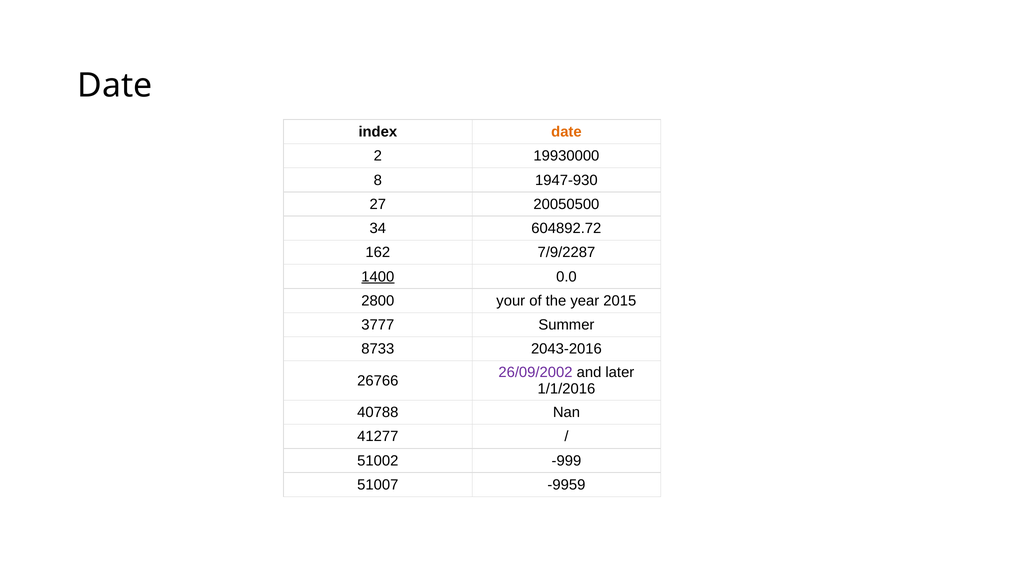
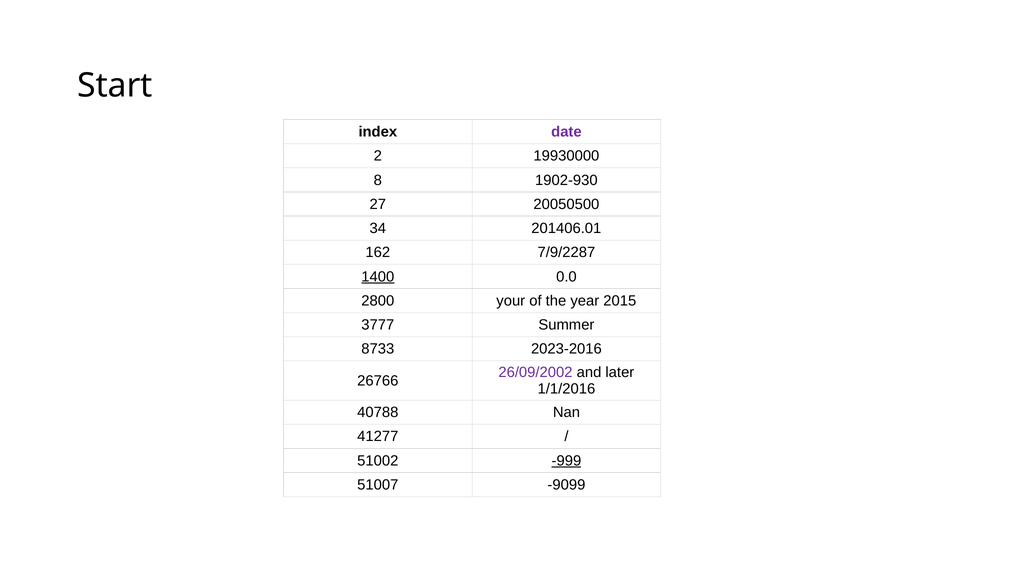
Date at (115, 85): Date -> Start
date at (566, 132) colour: orange -> purple
1947-930: 1947-930 -> 1902-930
604892.72: 604892.72 -> 201406.01
2043-2016: 2043-2016 -> 2023-2016
-999 underline: none -> present
-9959: -9959 -> -9099
